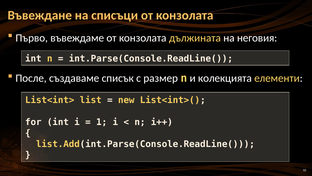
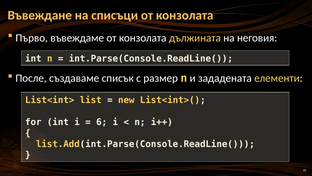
колекцията: колекцията -> зададената
1: 1 -> 6
